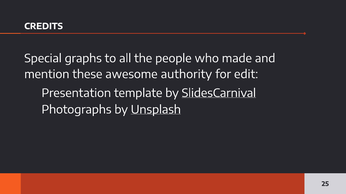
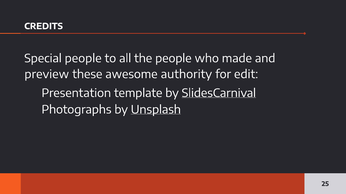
Special graphs: graphs -> people
mention: mention -> preview
